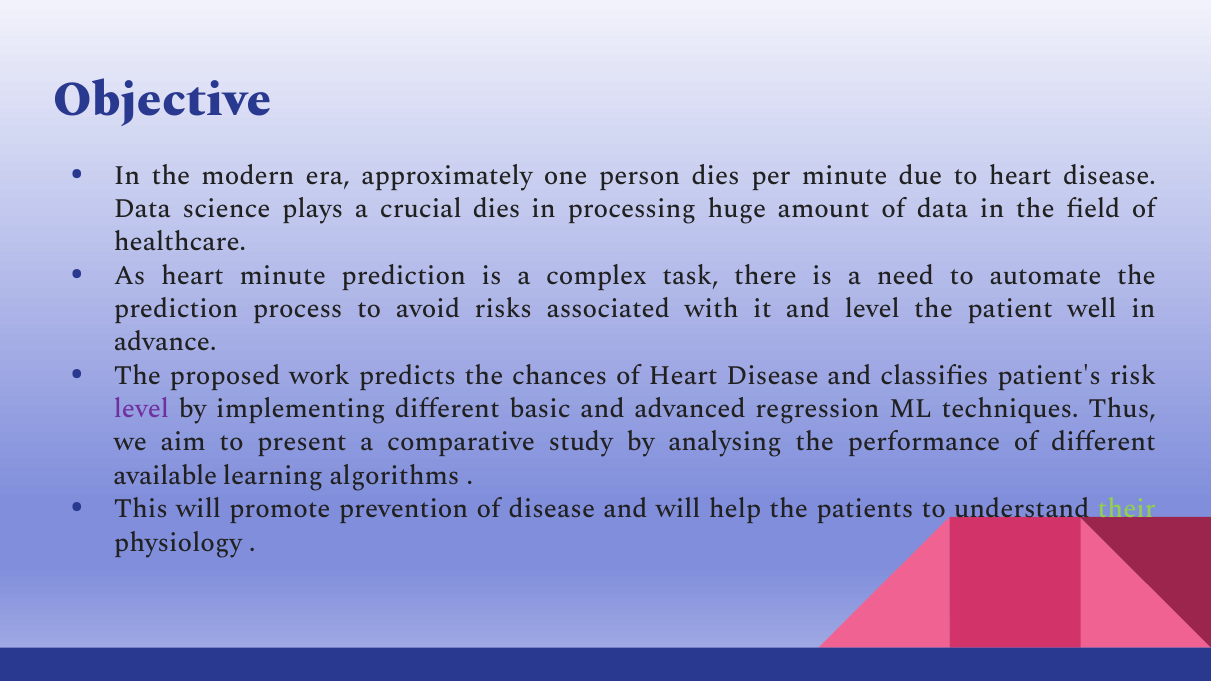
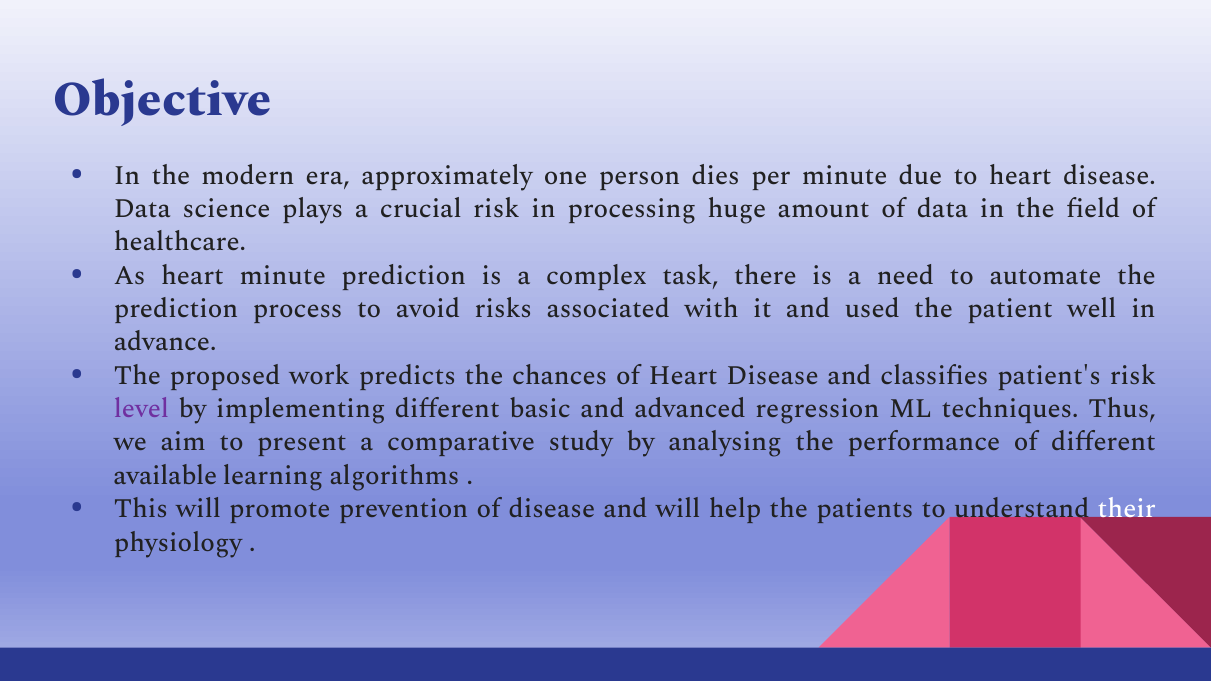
crucial dies: dies -> risk
and level: level -> used
their colour: light green -> white
